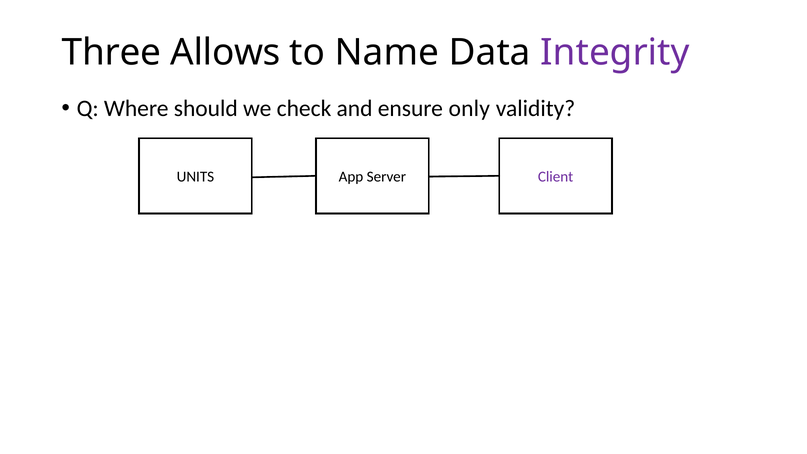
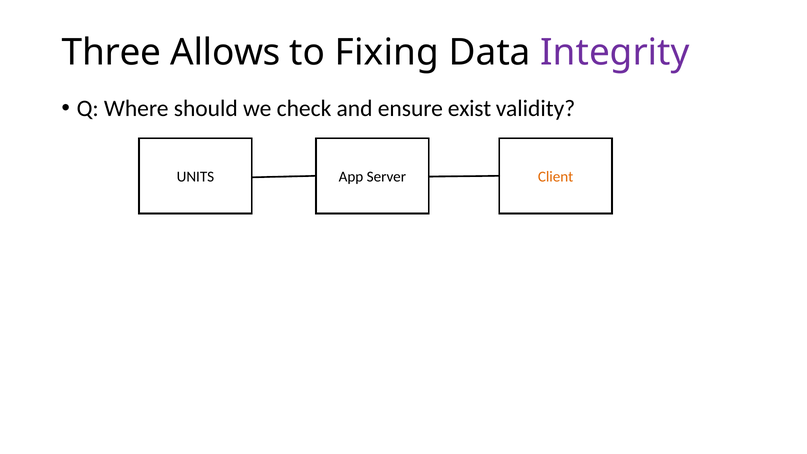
Name: Name -> Fixing
only: only -> exist
Client colour: purple -> orange
